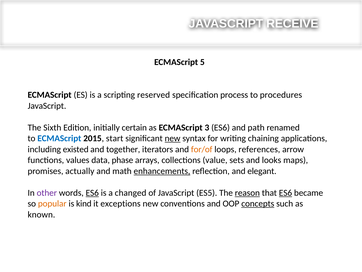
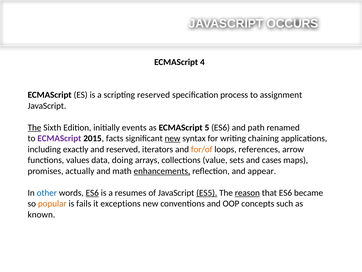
RECEIVE: RECEIVE -> OCCURS
5: 5 -> 4
procedures: procedures -> assignment
The at (34, 127) underline: none -> present
certain: certain -> events
3: 3 -> 5
ECMAScript at (59, 138) colour: blue -> purple
start: start -> facts
existed: existed -> exactly
and together: together -> reserved
phase: phase -> doing
looks: looks -> cases
elegant: elegant -> appear
other colour: purple -> blue
changed: changed -> resumes
ES5 underline: none -> present
ES6 at (285, 192) underline: present -> none
kind: kind -> fails
concepts underline: present -> none
